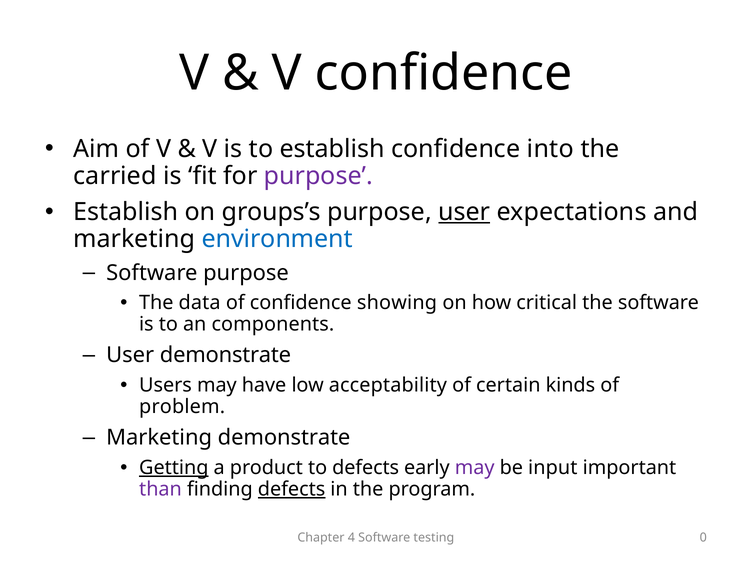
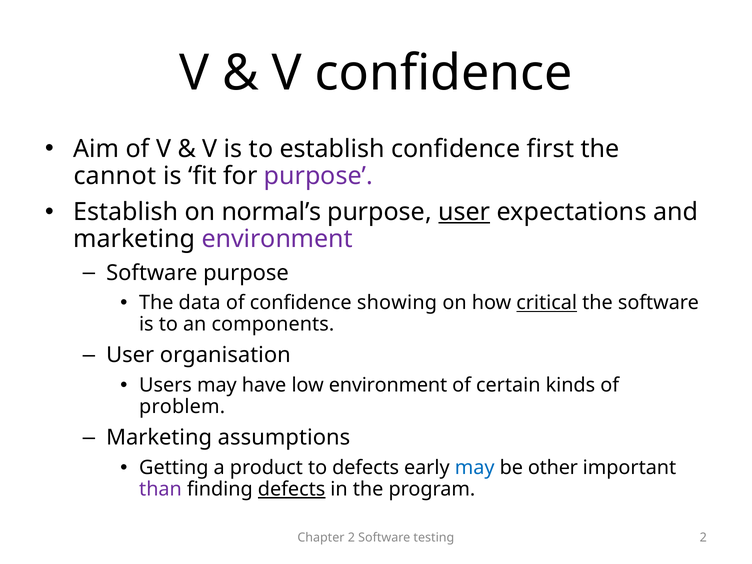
into: into -> first
carried: carried -> cannot
groups’s: groups’s -> normal’s
environment at (277, 239) colour: blue -> purple
critical underline: none -> present
User demonstrate: demonstrate -> organisation
low acceptability: acceptability -> environment
Marketing demonstrate: demonstrate -> assumptions
Getting underline: present -> none
may at (475, 468) colour: purple -> blue
input: input -> other
Chapter 4: 4 -> 2
testing 0: 0 -> 2
